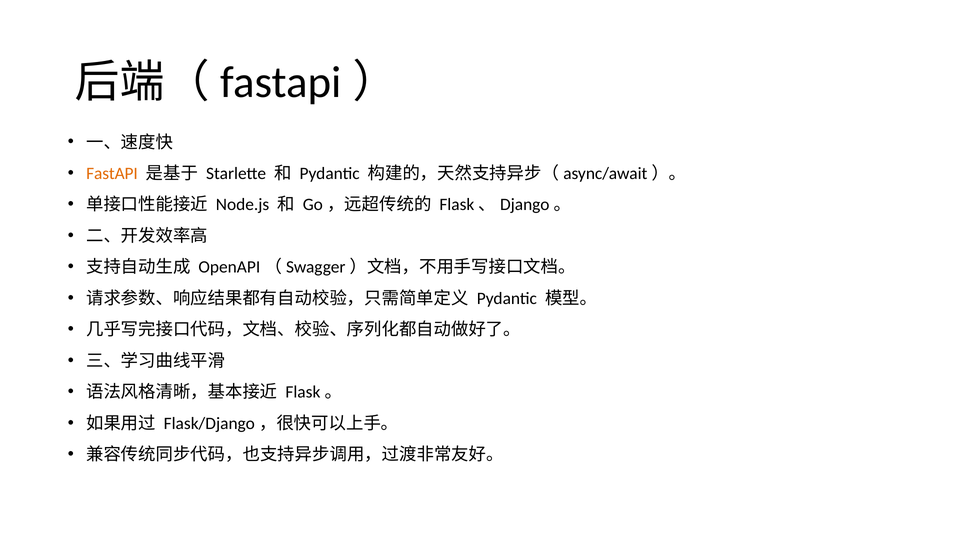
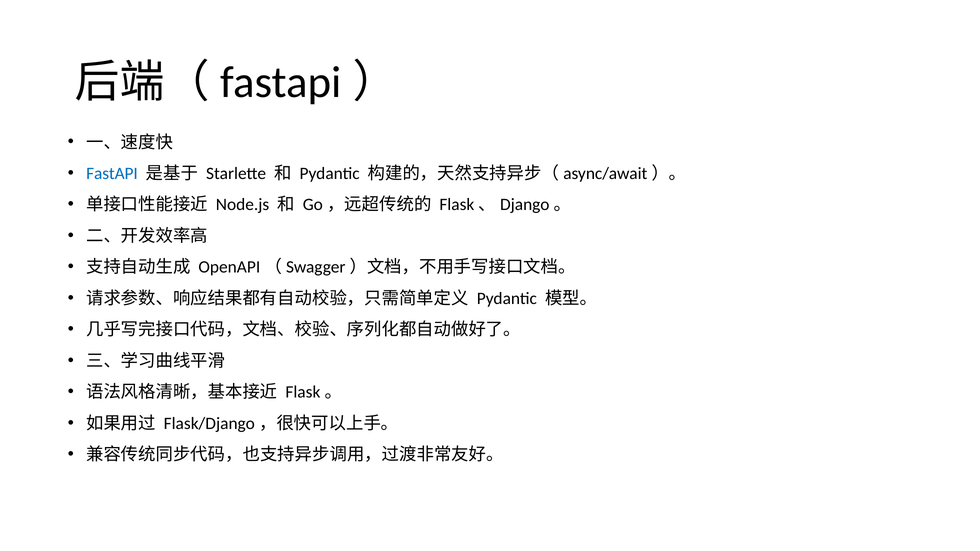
FastAPI colour: orange -> blue
